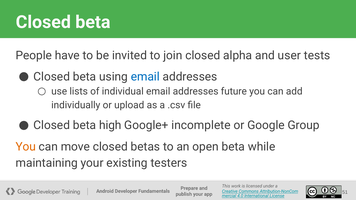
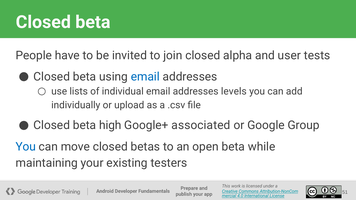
future: future -> levels
incomplete: incomplete -> associated
You at (26, 147) colour: orange -> blue
